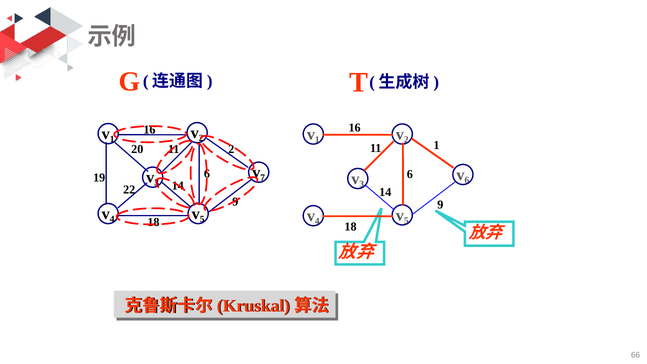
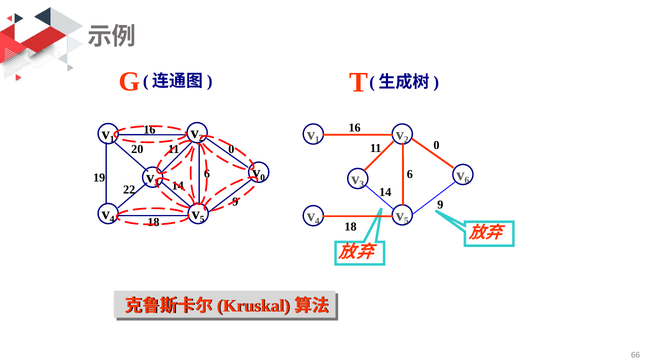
1 at (436, 145): 1 -> 0
11 2: 2 -> 0
7 at (263, 178): 7 -> 0
